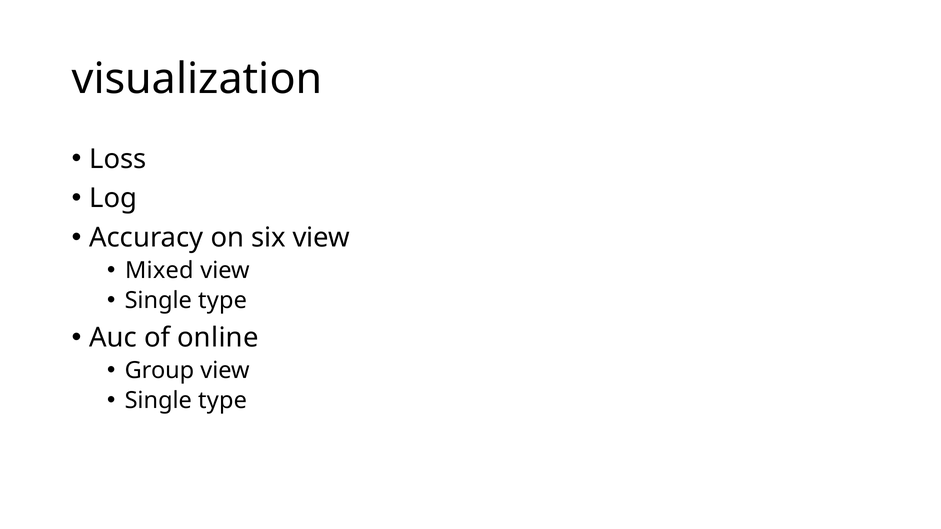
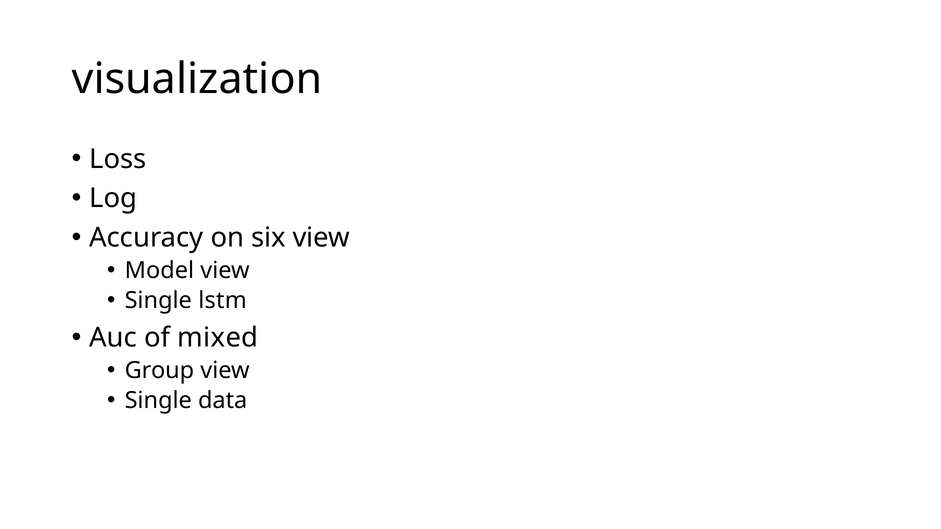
Mixed: Mixed -> Model
type at (223, 301): type -> lstm
online: online -> mixed
type at (223, 401): type -> data
